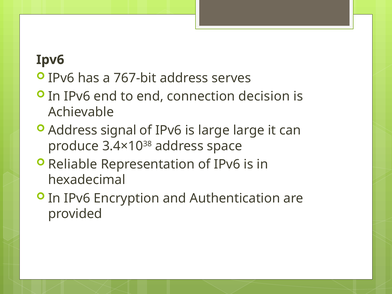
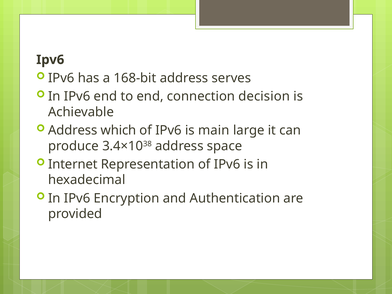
767-bit: 767-bit -> 168-bit
signal: signal -> which
is large: large -> main
Reliable: Reliable -> Internet
